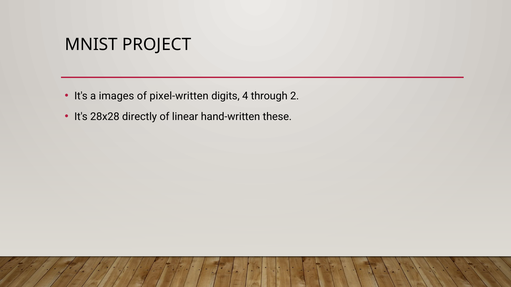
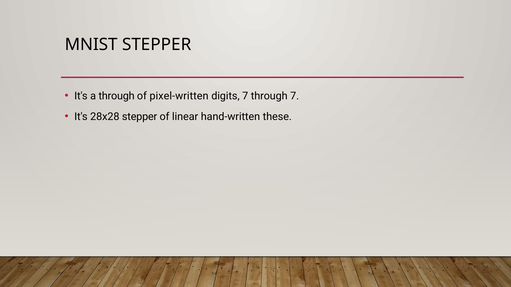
MNIST PROJECT: PROJECT -> STEPPER
a images: images -> through
digits 4: 4 -> 7
through 2: 2 -> 7
28x28 directly: directly -> stepper
